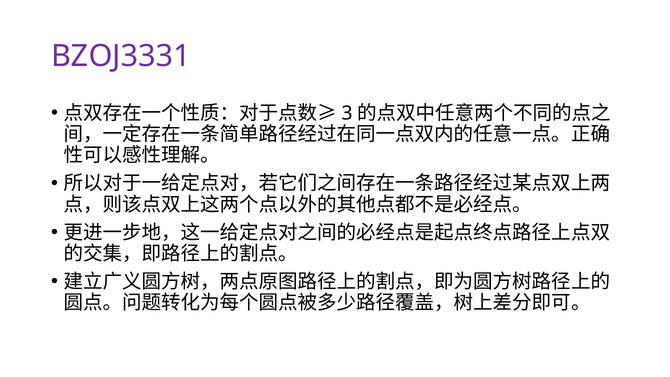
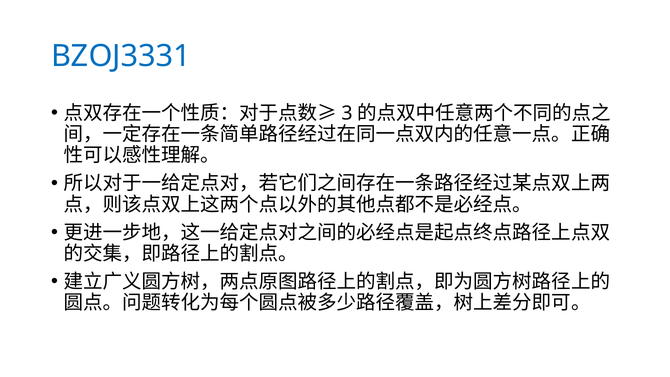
BZOJ3331 colour: purple -> blue
